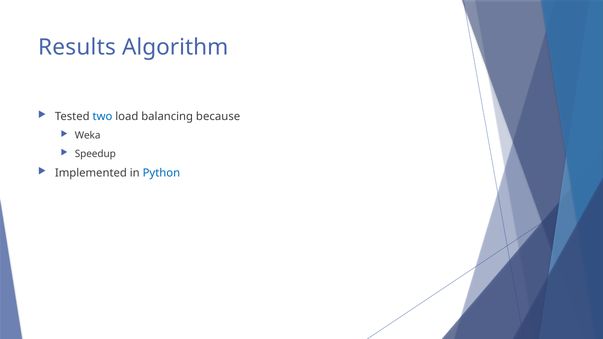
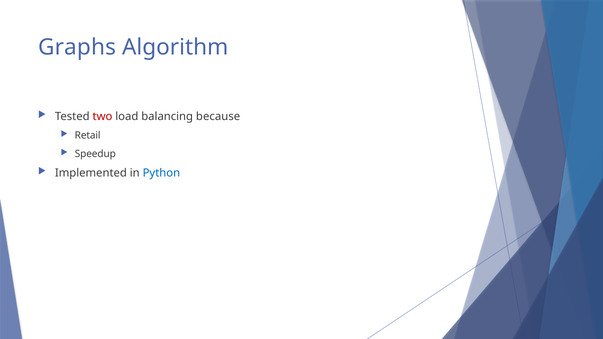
Results: Results -> Graphs
two colour: blue -> red
Weka: Weka -> Retail
